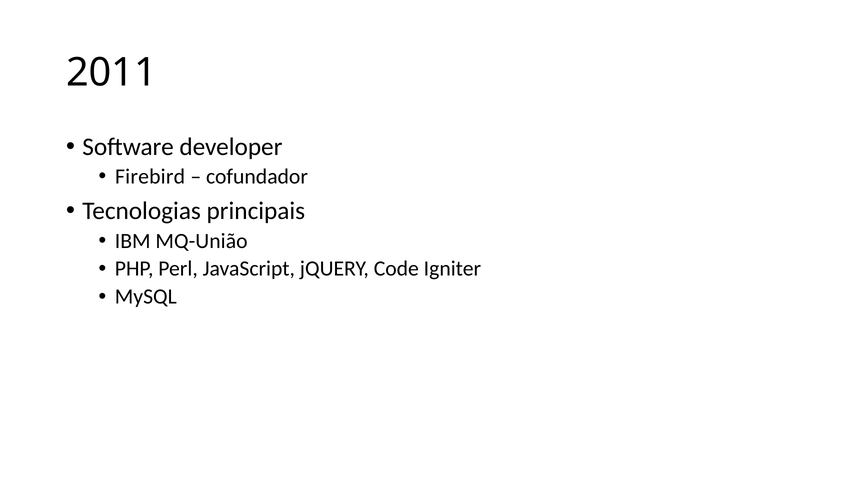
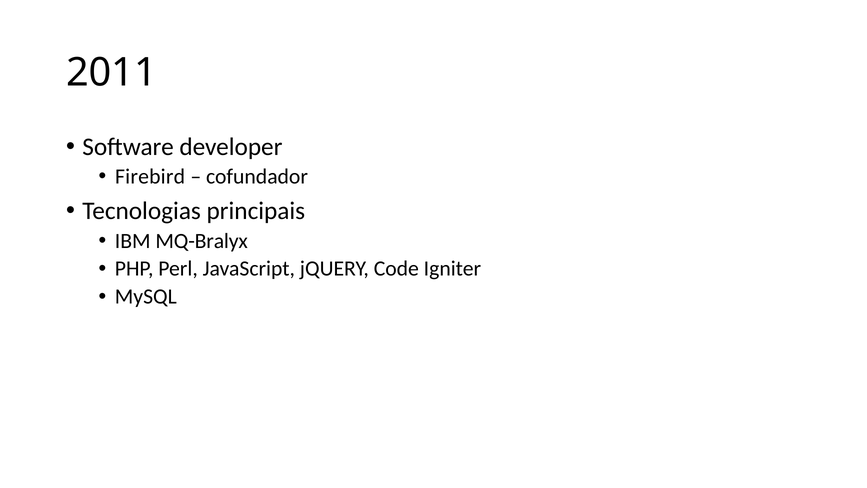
MQ-União: MQ-União -> MQ-Bralyx
